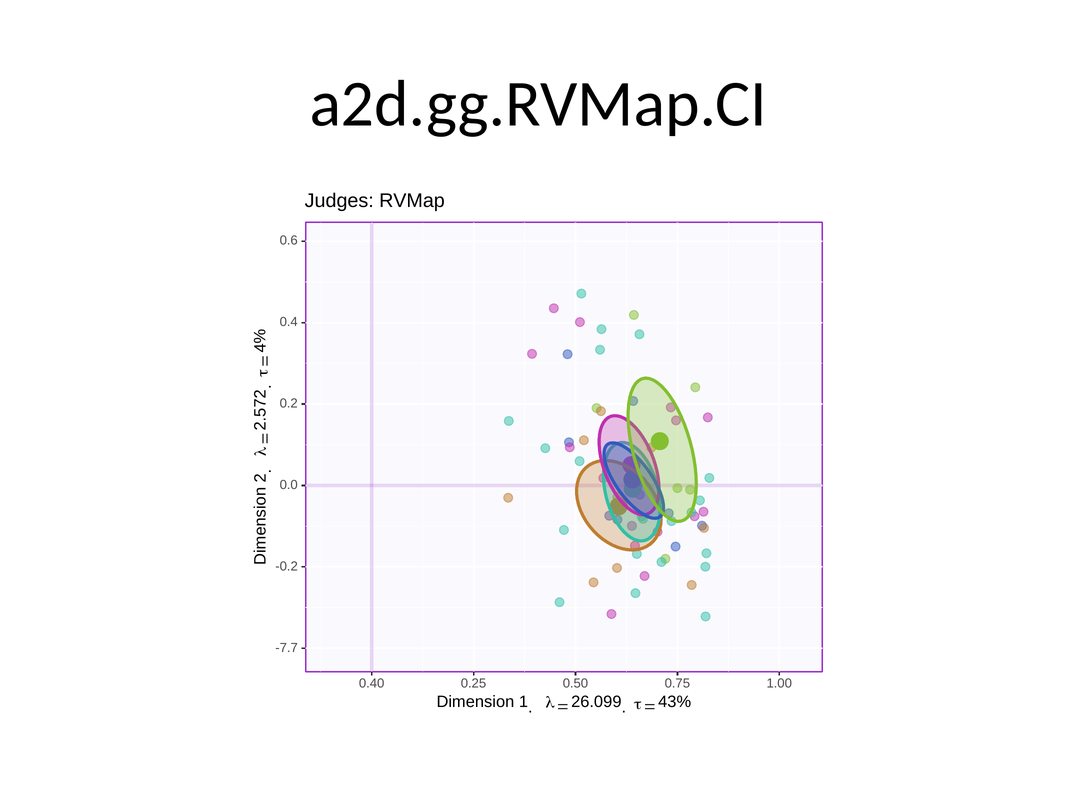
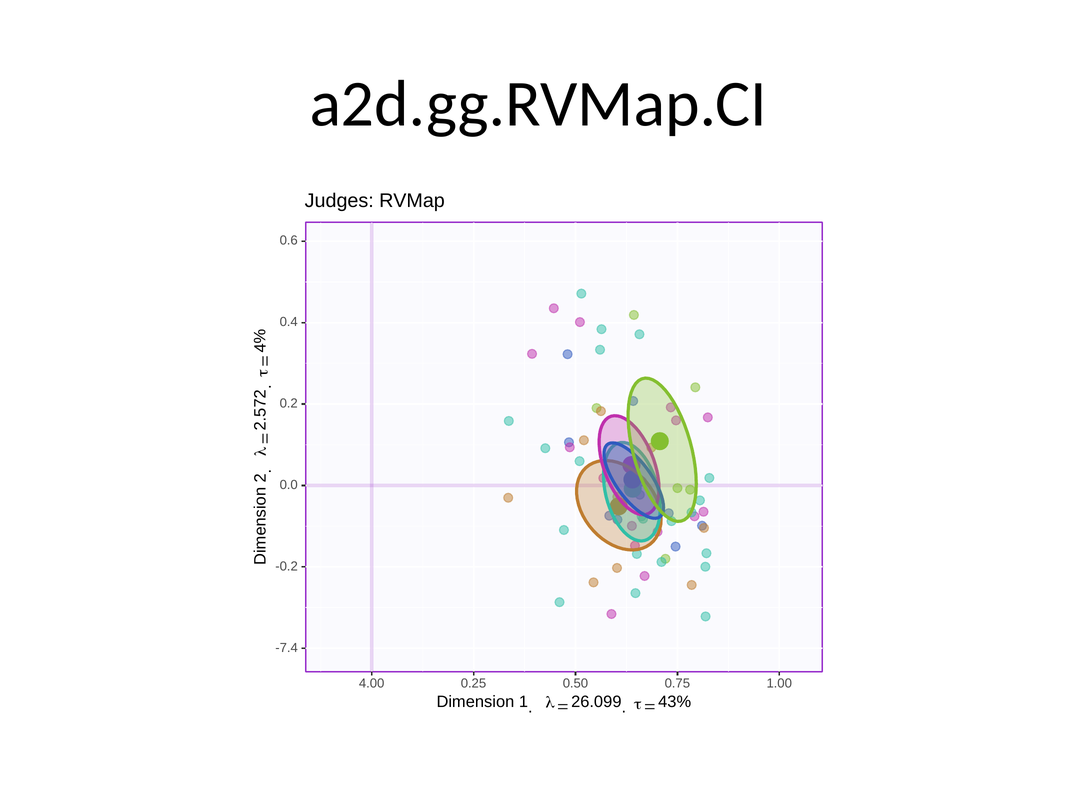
-7.7: -7.7 -> -7.4
0.40: 0.40 -> 4.00
